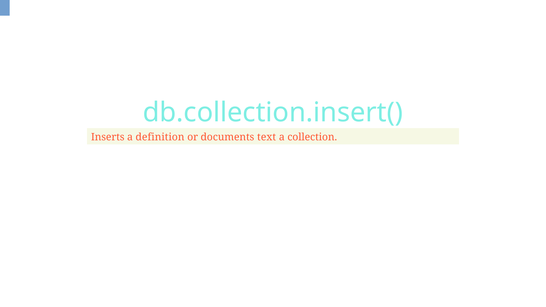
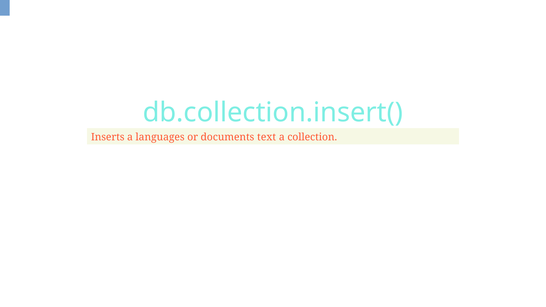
definition: definition -> languages
